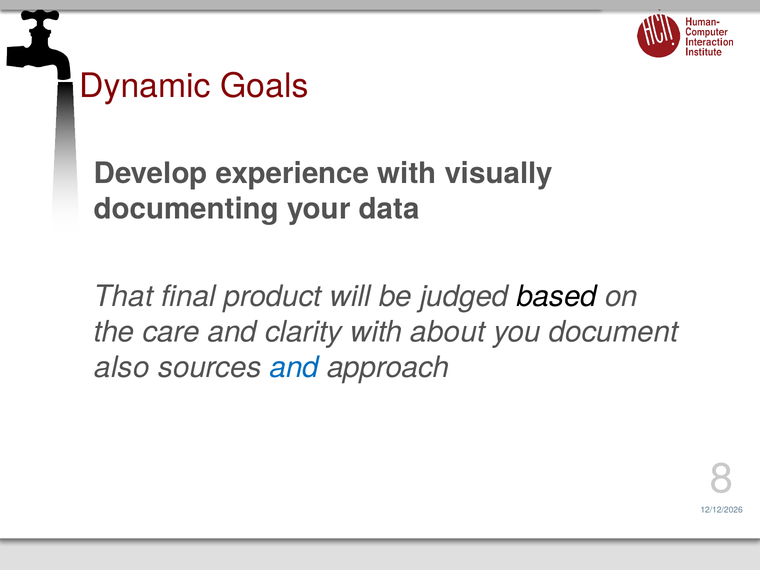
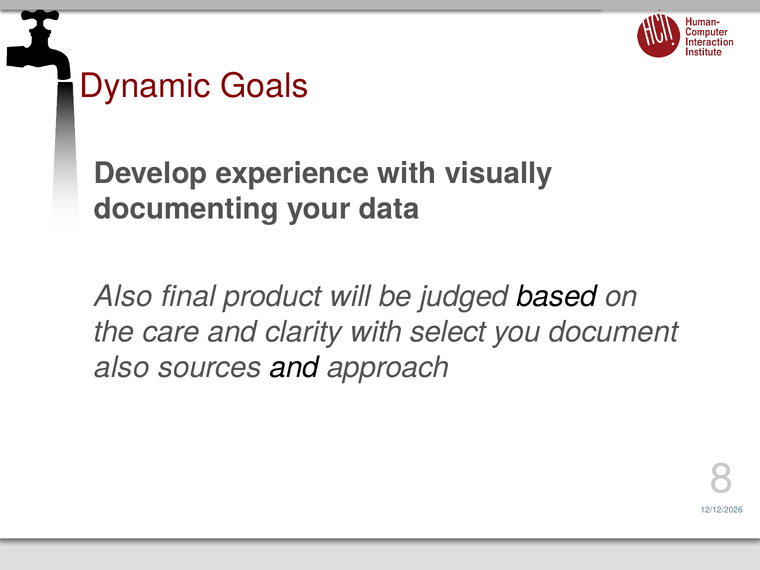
That at (124, 297): That -> Also
about: about -> select
and at (294, 368) colour: blue -> black
